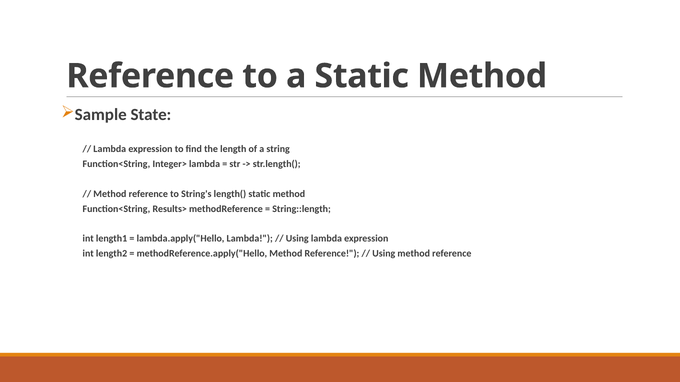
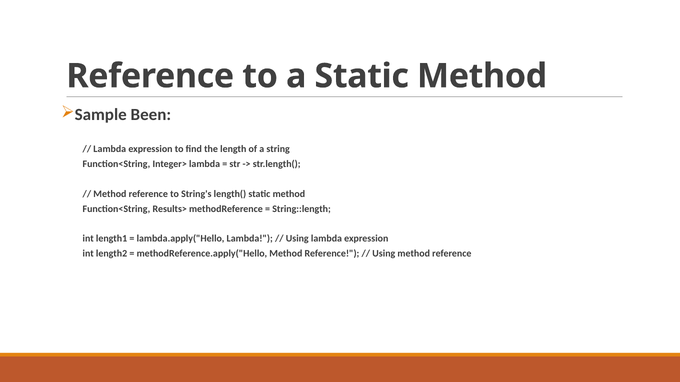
State: State -> Been
